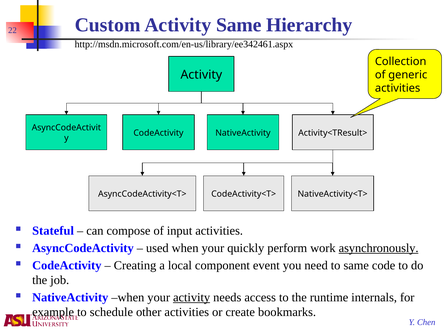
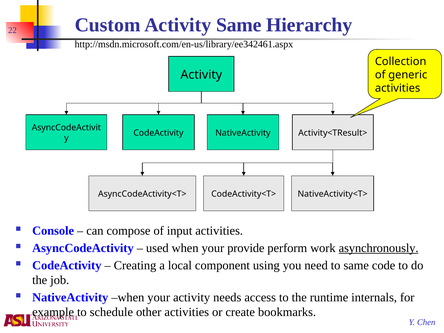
Stateful: Stateful -> Console
quickly: quickly -> provide
event: event -> using
activity at (192, 297) underline: present -> none
